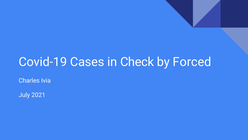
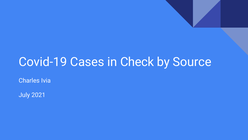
Forced: Forced -> Source
